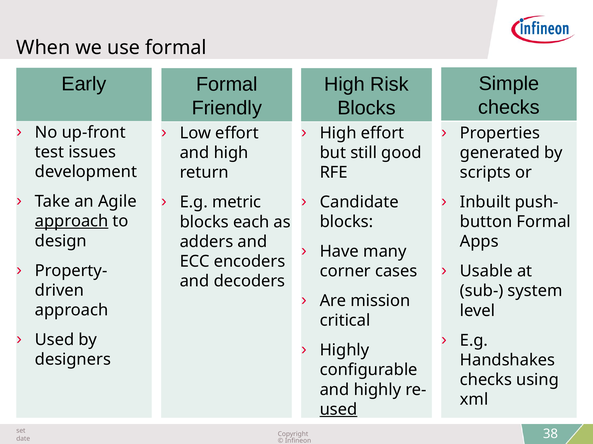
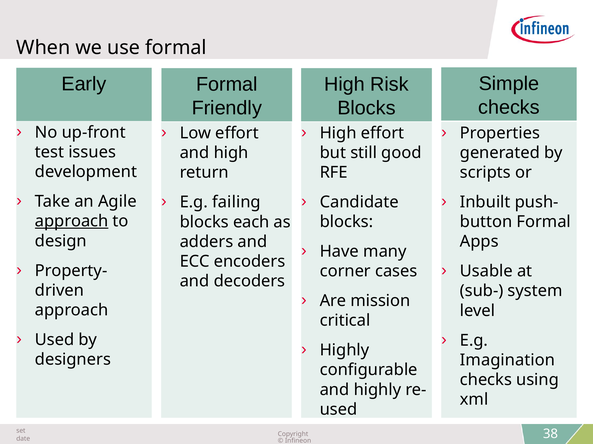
metric: metric -> failing
Handshakes: Handshakes -> Imagination
used at (339, 410) underline: present -> none
